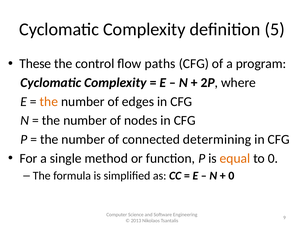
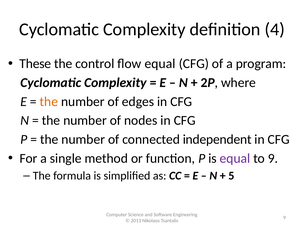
5: 5 -> 4
flow paths: paths -> equal
determining: determining -> independent
equal at (235, 158) colour: orange -> purple
to 0: 0 -> 9
0 at (231, 176): 0 -> 5
